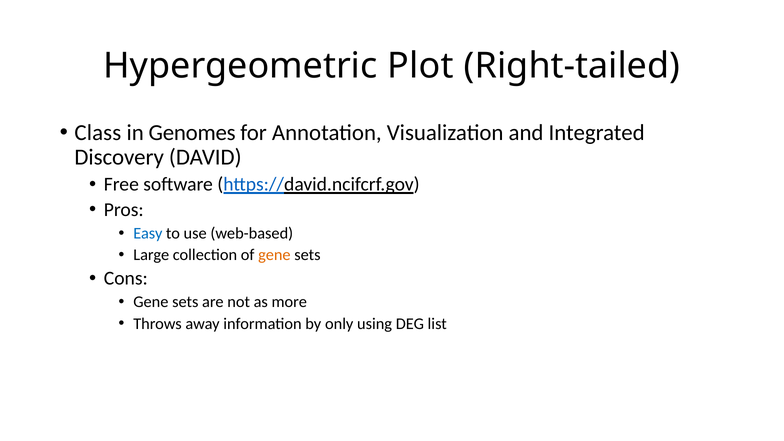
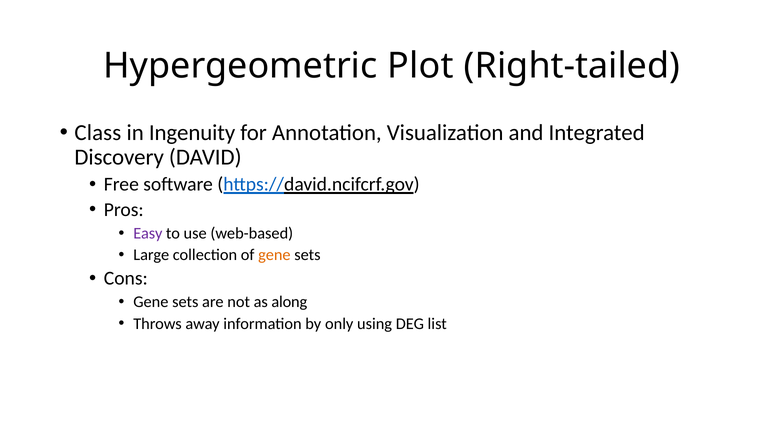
Genomes: Genomes -> Ingenuity
Easy colour: blue -> purple
more: more -> along
